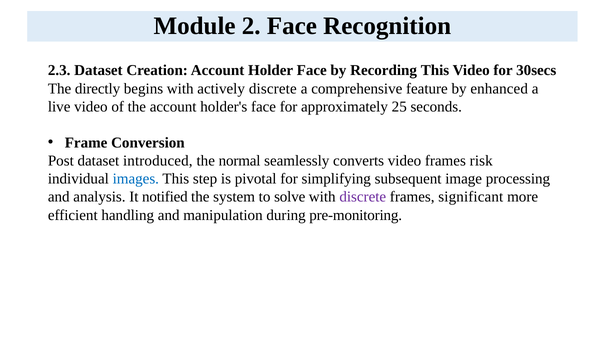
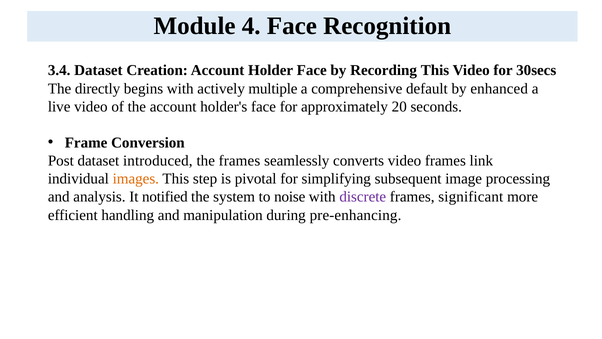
2: 2 -> 4
2.3: 2.3 -> 3.4
actively discrete: discrete -> multiple
feature: feature -> default
25: 25 -> 20
the normal: normal -> frames
risk: risk -> link
images colour: blue -> orange
solve: solve -> noise
pre-monitoring: pre-monitoring -> pre-enhancing
